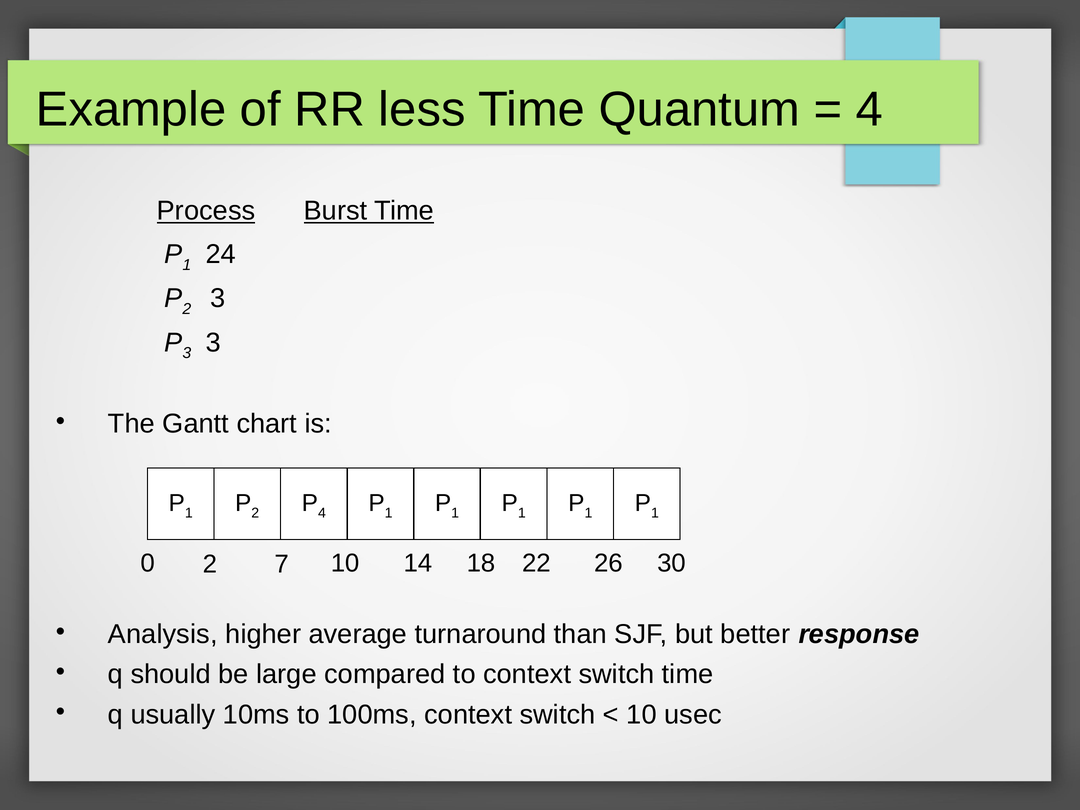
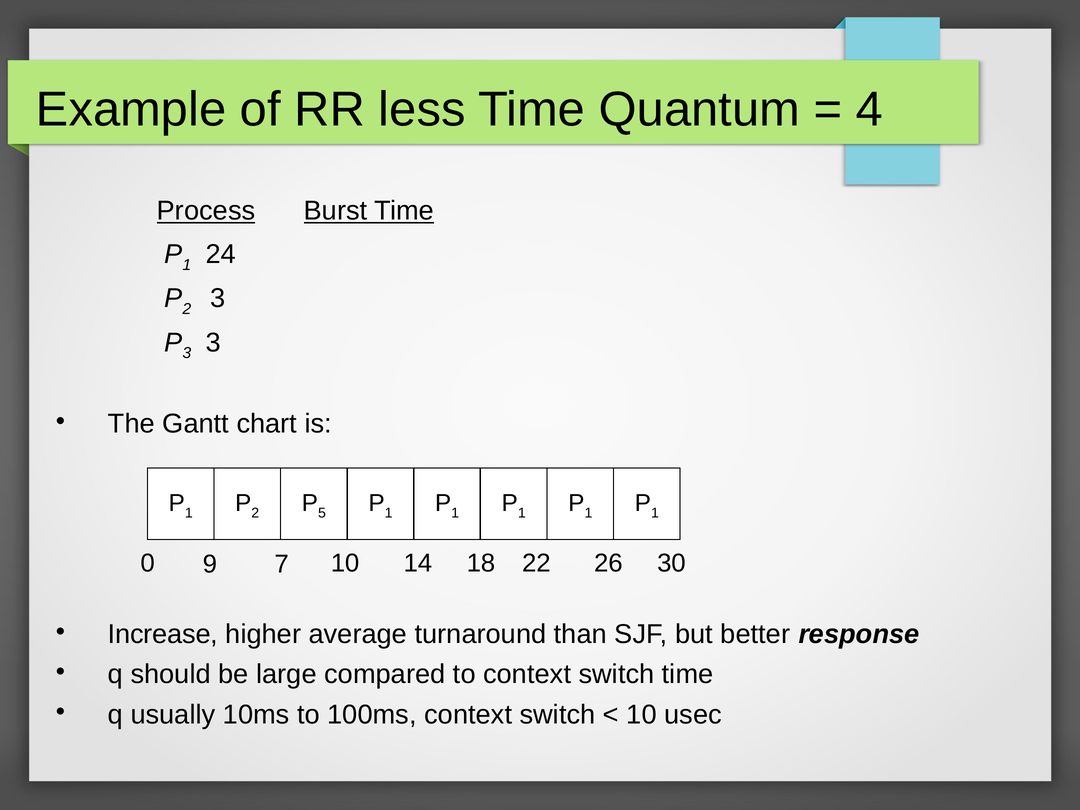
4 at (322, 513): 4 -> 5
0 2: 2 -> 9
Analysis: Analysis -> Increase
